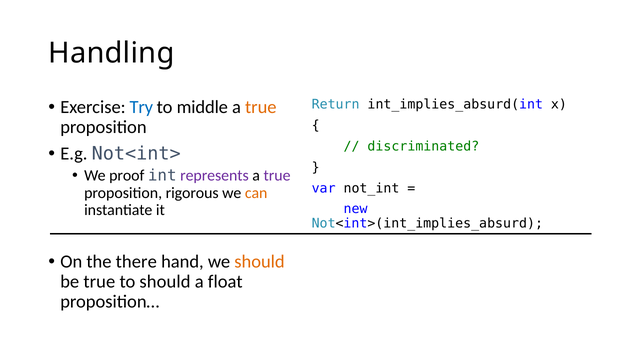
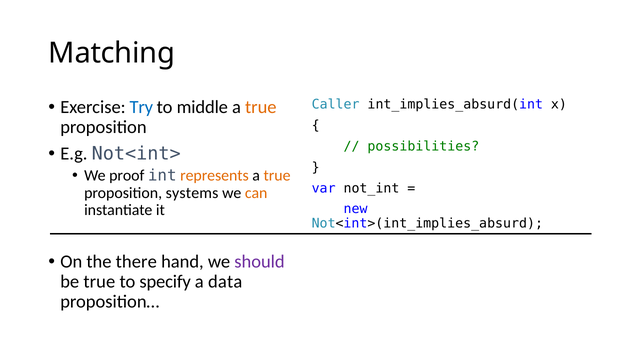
Handling: Handling -> Matching
Return: Return -> Caller
discriminated: discriminated -> possibilities
represents colour: purple -> orange
true at (277, 176) colour: purple -> orange
rigorous: rigorous -> systems
should at (259, 262) colour: orange -> purple
to should: should -> specify
float: float -> data
